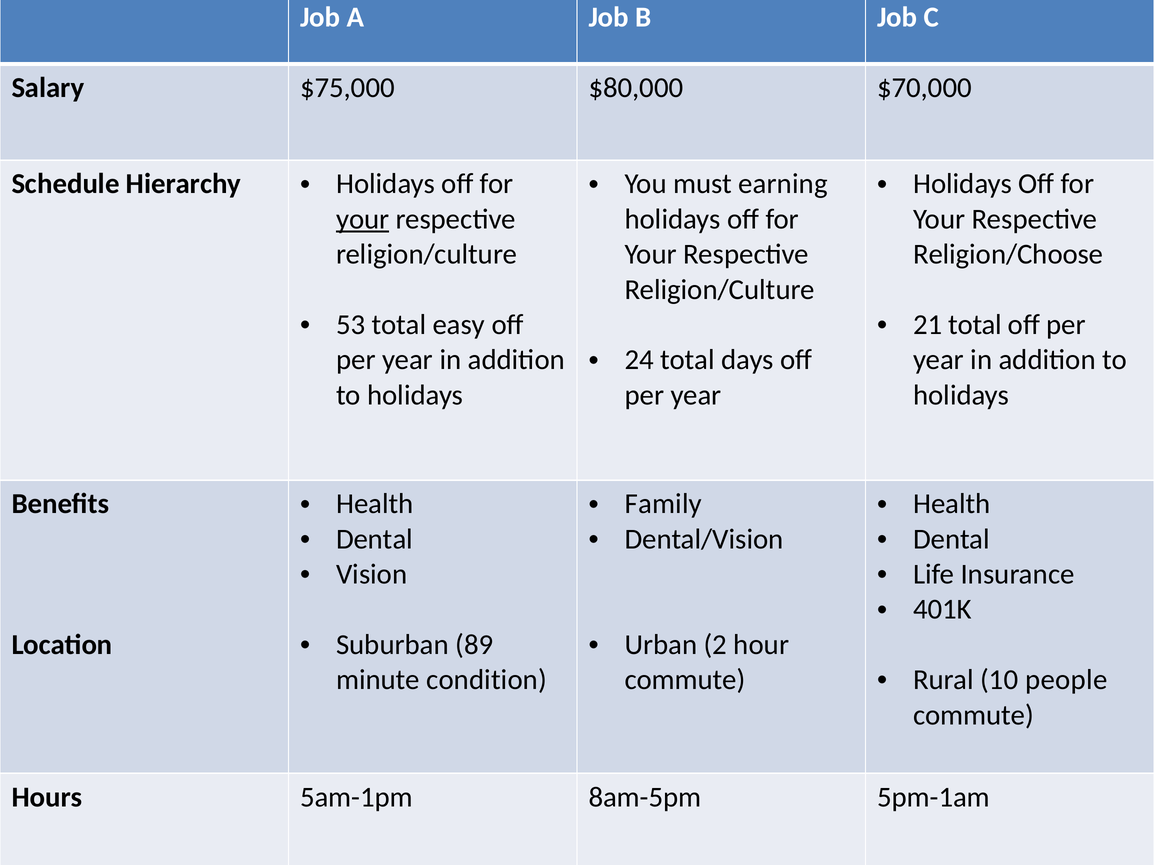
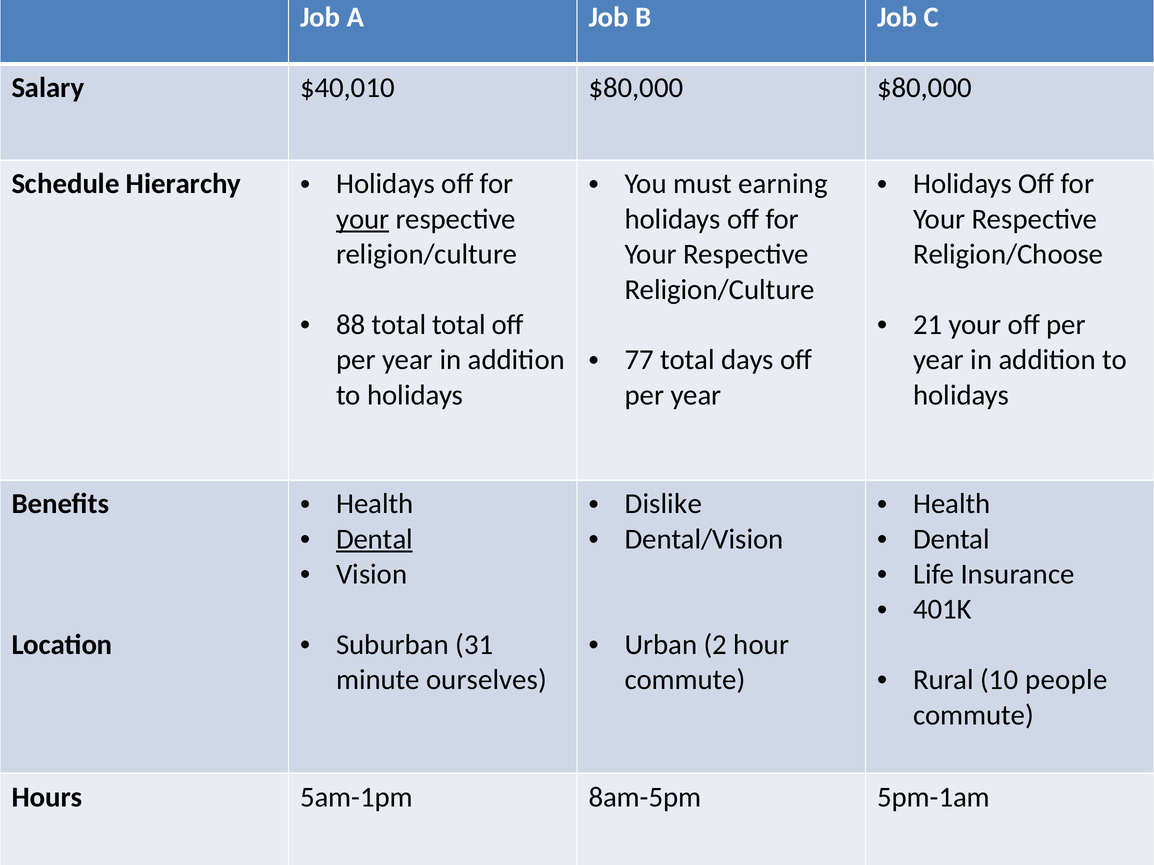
$75,000: $75,000 -> $40,010
$80,000 $70,000: $70,000 -> $80,000
53: 53 -> 88
total easy: easy -> total
21 total: total -> your
24: 24 -> 77
Family: Family -> Dislike
Dental at (374, 539) underline: none -> present
89: 89 -> 31
condition: condition -> ourselves
